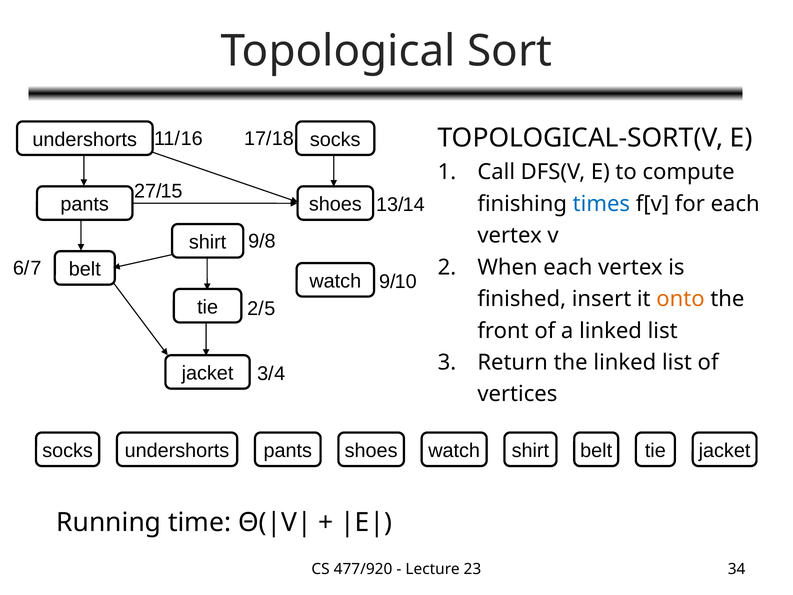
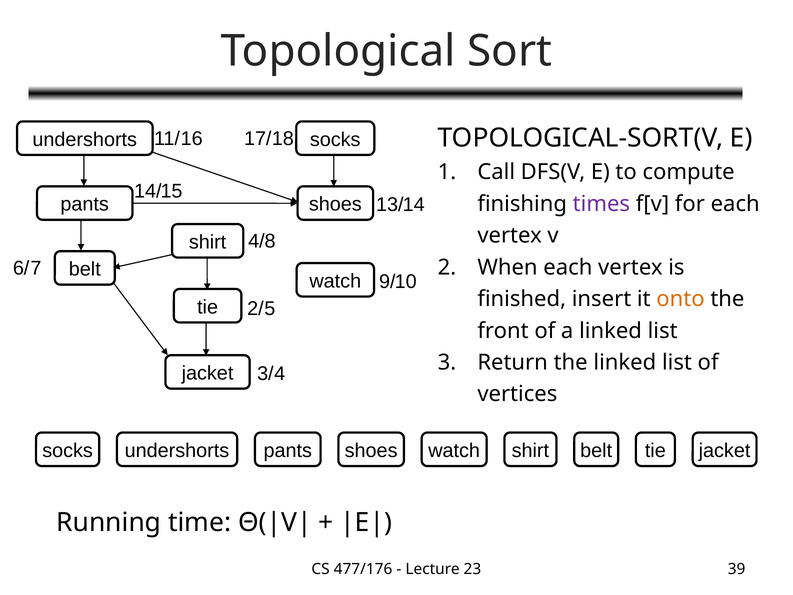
27/: 27/ -> 14/
times colour: blue -> purple
9/: 9/ -> 4/
477/920: 477/920 -> 477/176
34: 34 -> 39
